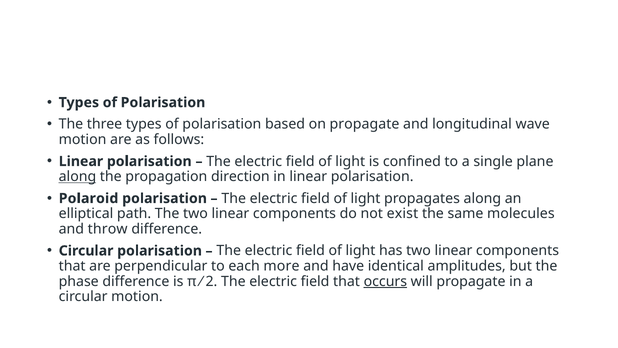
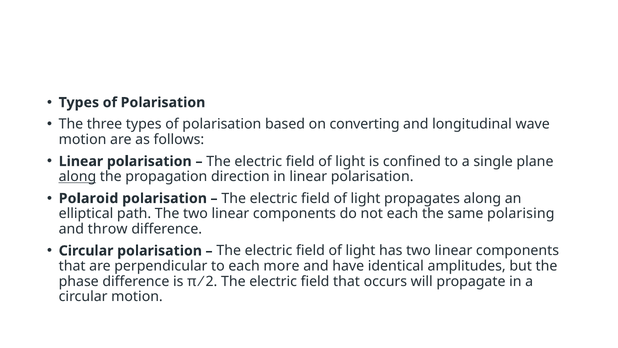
on propagate: propagate -> converting
not exist: exist -> each
molecules: molecules -> polarising
occurs underline: present -> none
